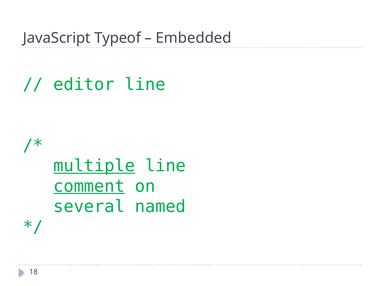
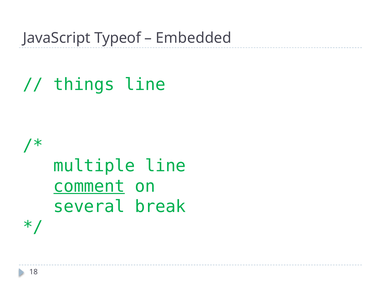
editor: editor -> things
multiple underline: present -> none
named: named -> break
